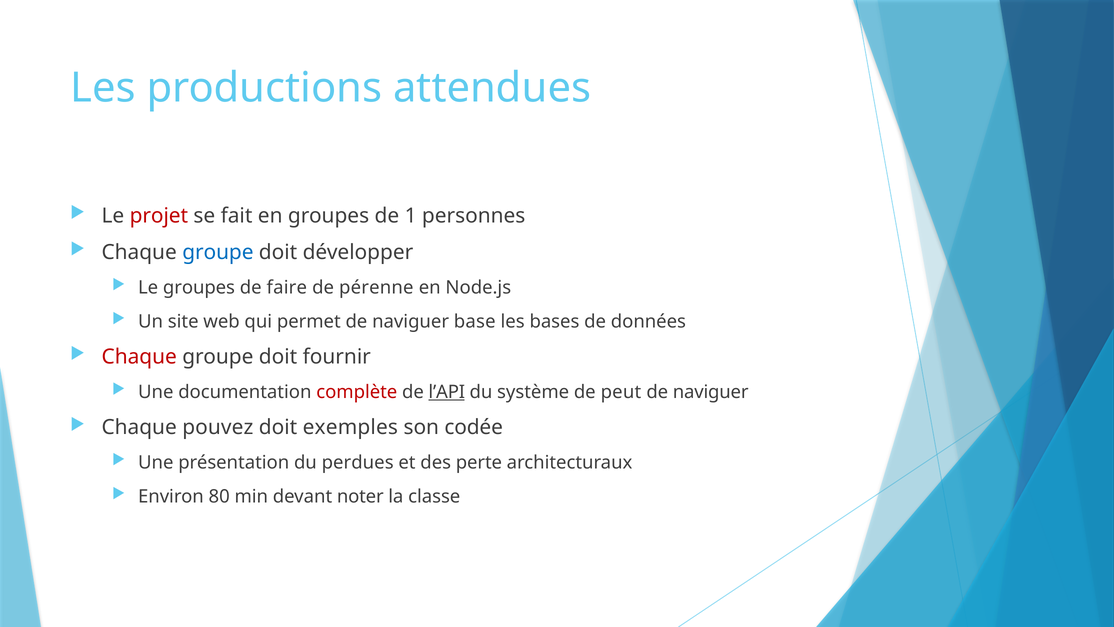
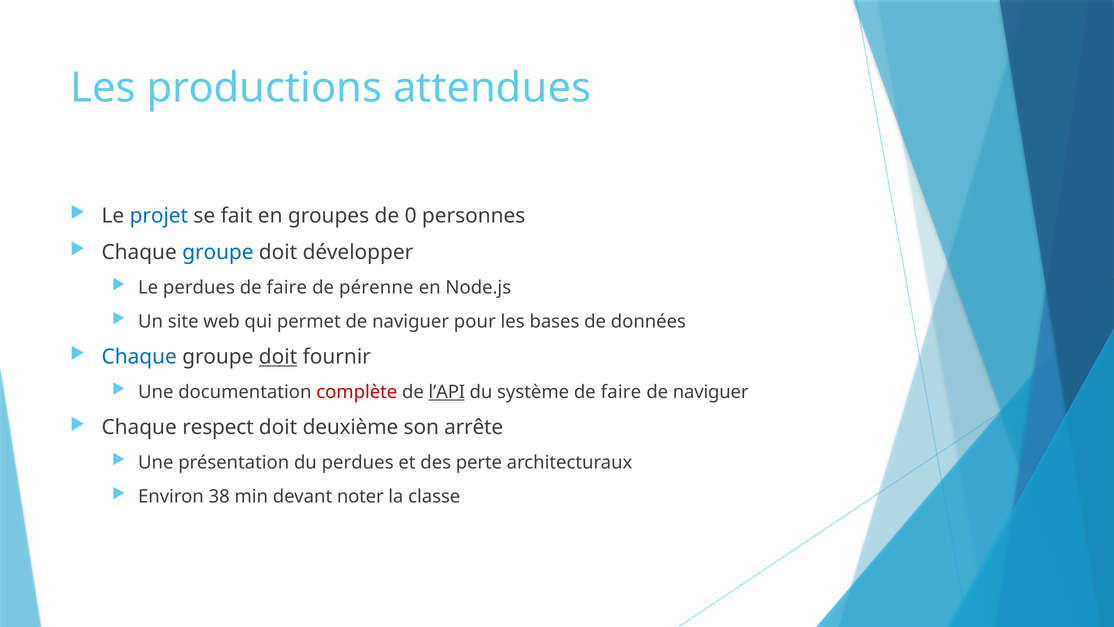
projet colour: red -> blue
1: 1 -> 0
Le groupes: groupes -> perdues
base: base -> pour
Chaque at (139, 357) colour: red -> blue
doit at (278, 357) underline: none -> present
système de peut: peut -> faire
pouvez: pouvez -> respect
exemples: exemples -> deuxième
codée: codée -> arrête
80: 80 -> 38
